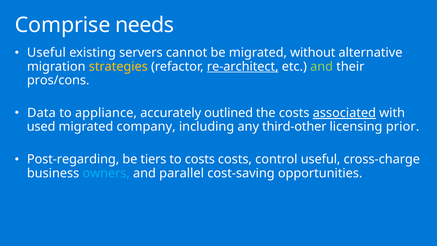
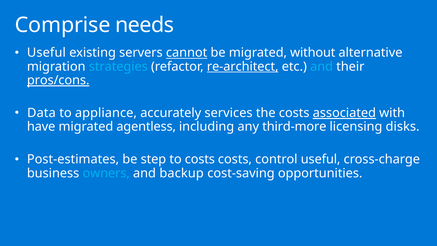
cannot underline: none -> present
strategies colour: yellow -> light blue
and at (322, 66) colour: light green -> light blue
pros/cons underline: none -> present
outlined: outlined -> services
used: used -> have
company: company -> agentless
third-other: third-other -> third-more
prior: prior -> disks
Post-regarding: Post-regarding -> Post-estimates
tiers: tiers -> step
parallel: parallel -> backup
